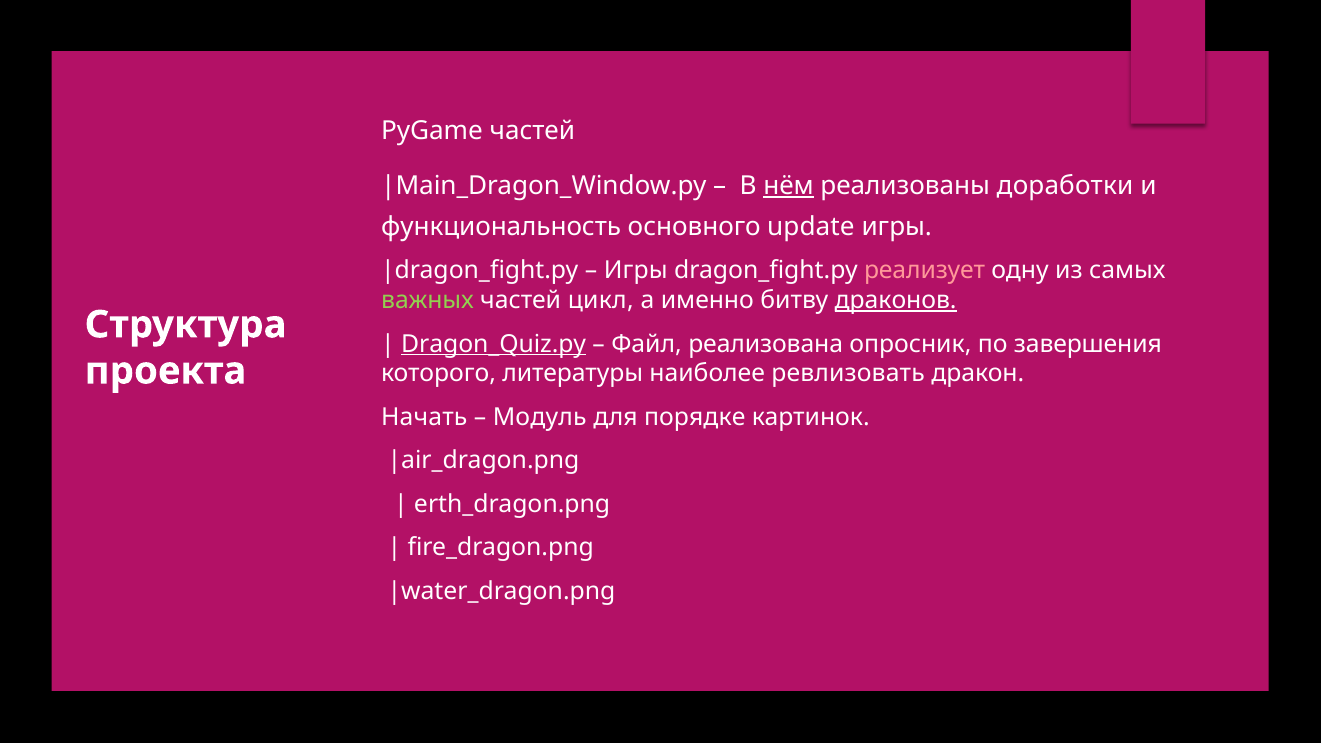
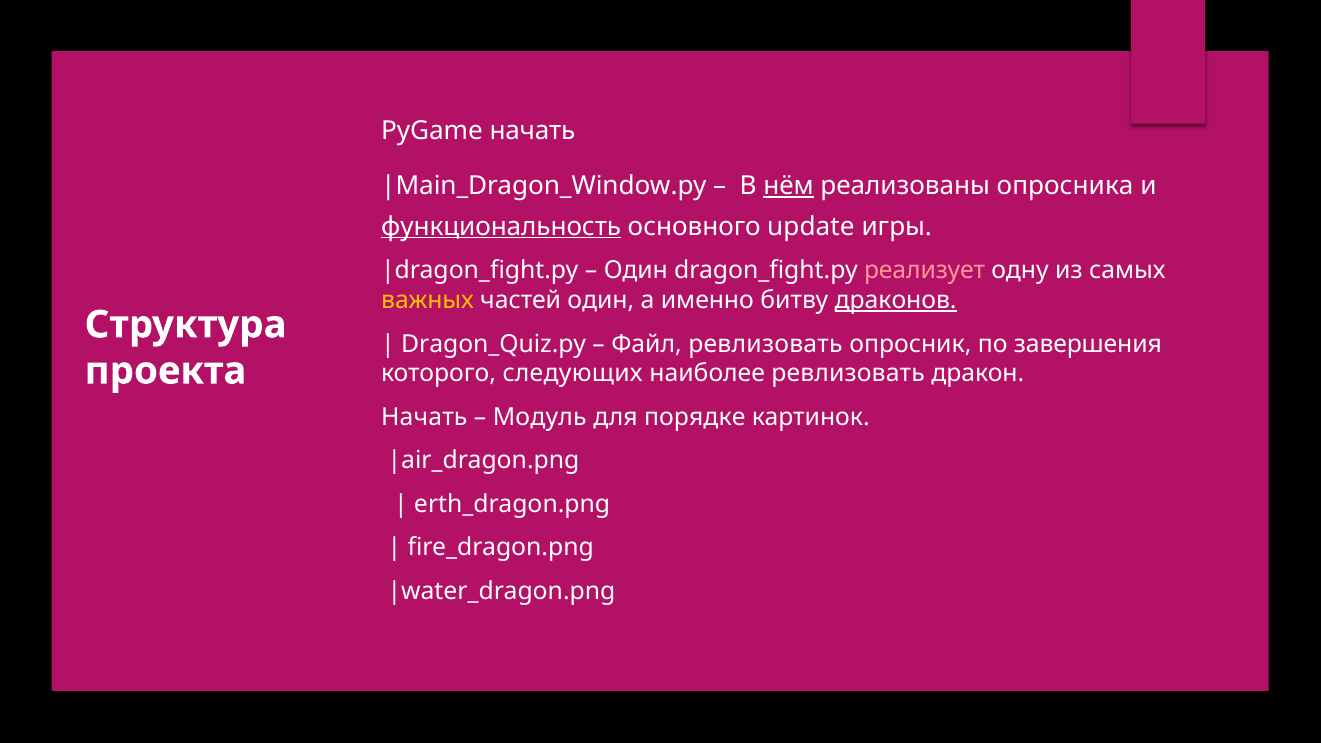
PyGame частей: частей -> начать
доработки: доработки -> опросника
функциональность underline: none -> present
Игры at (636, 271): Игры -> Один
важных colour: light green -> yellow
частей цикл: цикл -> один
Dragon_Quiz.py underline: present -> none
Файл реализована: реализована -> ревлизовать
литературы: литературы -> следующих
